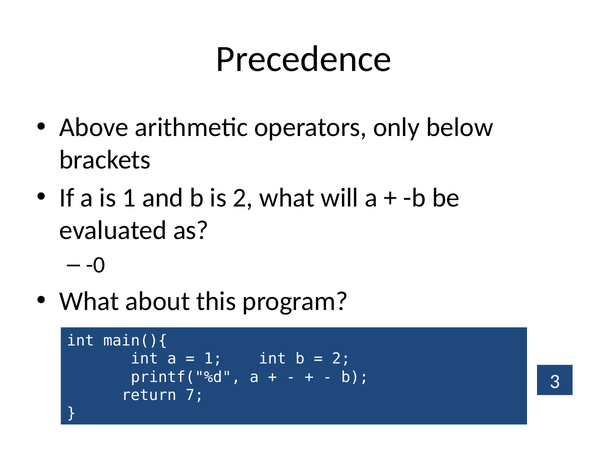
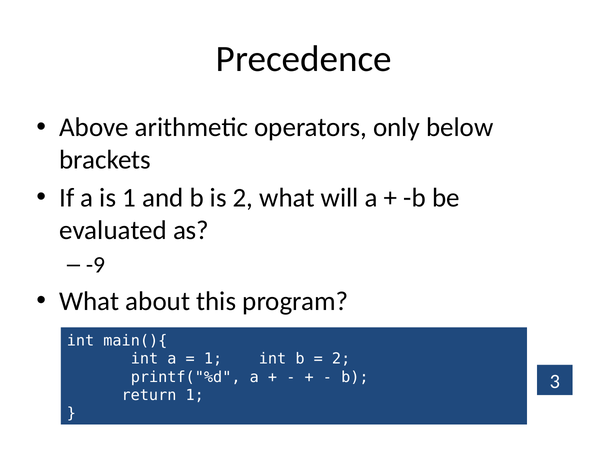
-0: -0 -> -9
return 7: 7 -> 1
